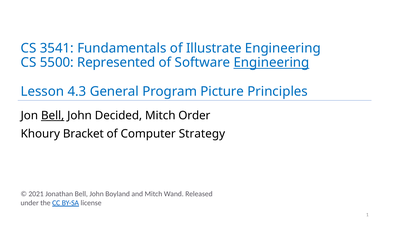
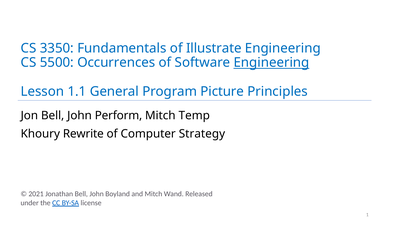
3541: 3541 -> 3350
Represented: Represented -> Occurrences
4.3: 4.3 -> 1.1
Bell at (53, 115) underline: present -> none
Decided: Decided -> Perform
Order: Order -> Temp
Bracket: Bracket -> Rewrite
